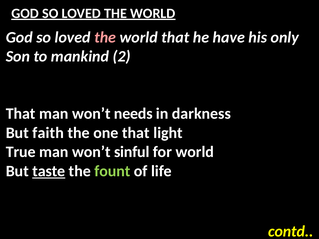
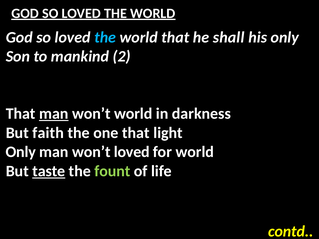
the at (105, 37) colour: pink -> light blue
have: have -> shall
man at (54, 114) underline: none -> present
won’t needs: needs -> world
True at (21, 152): True -> Only
won’t sinful: sinful -> loved
